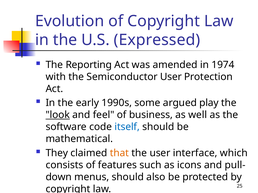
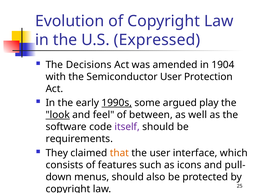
Reporting: Reporting -> Decisions
1974: 1974 -> 1904
1990s underline: none -> present
business: business -> between
itself colour: blue -> purple
mathematical: mathematical -> requirements
